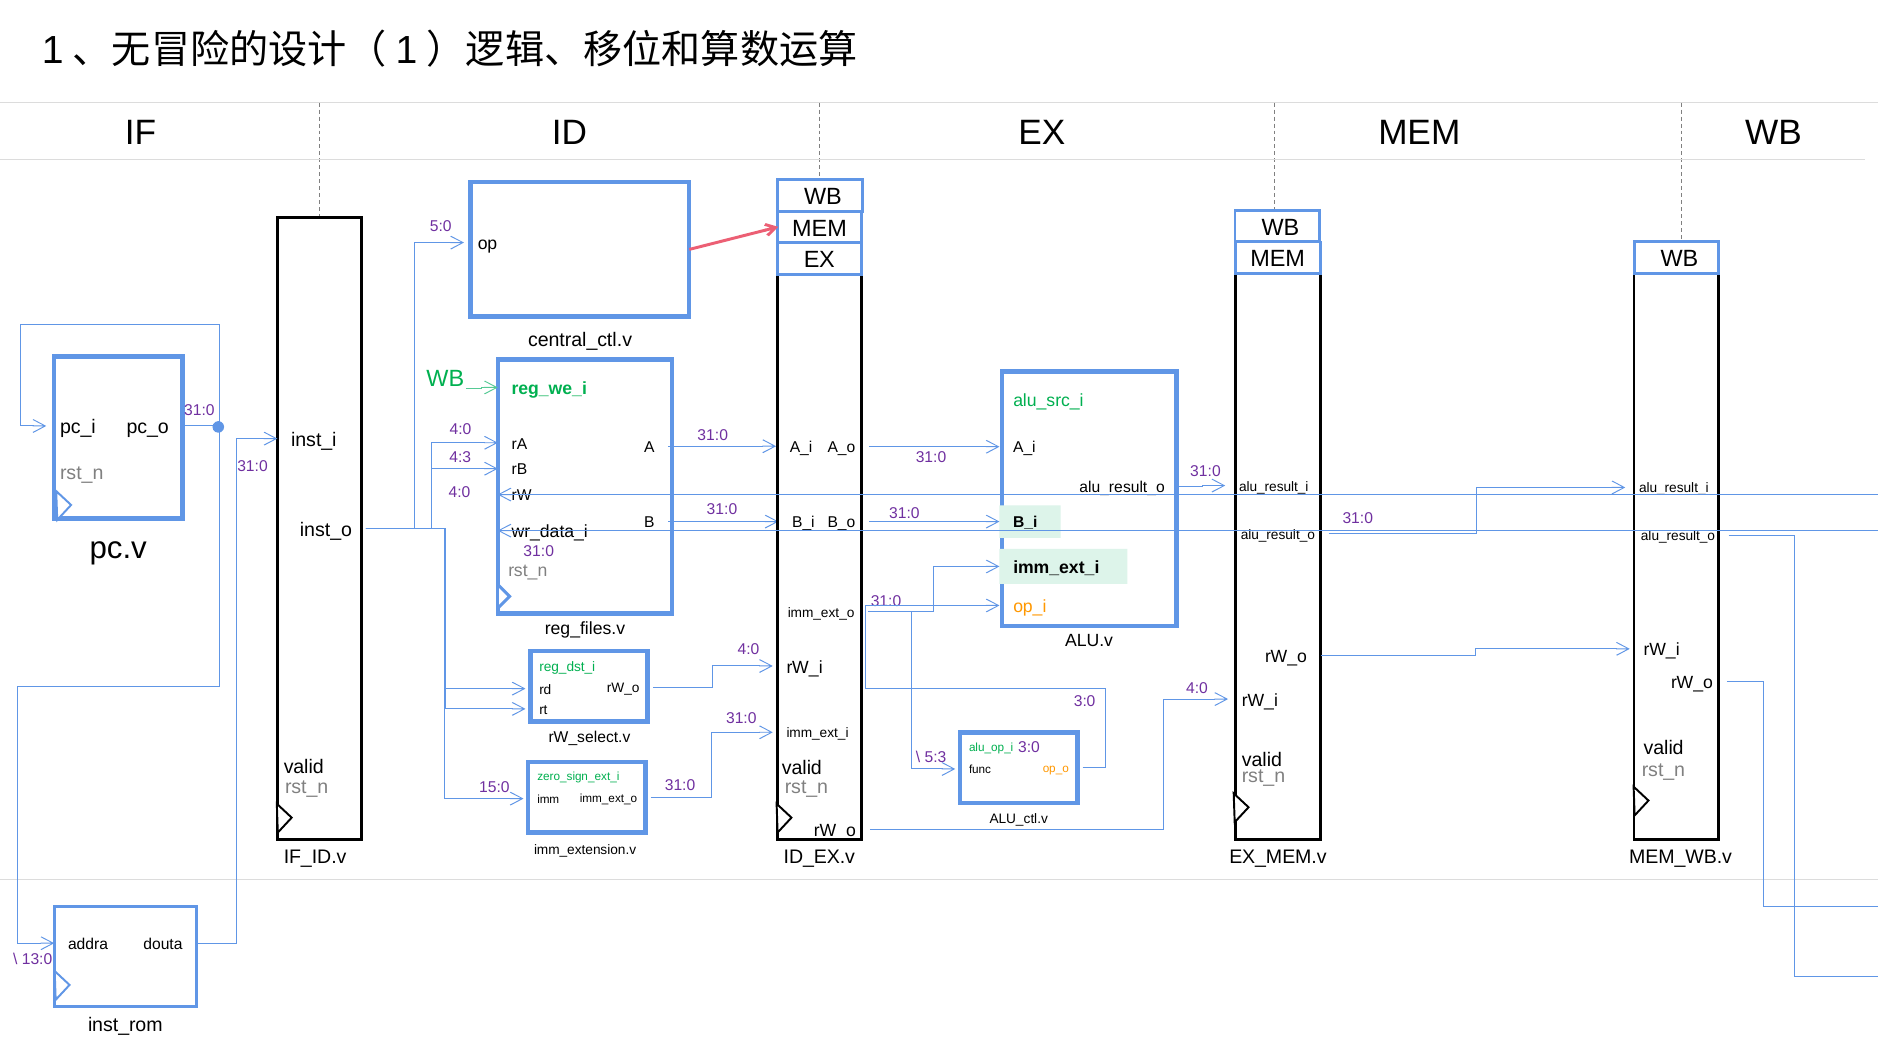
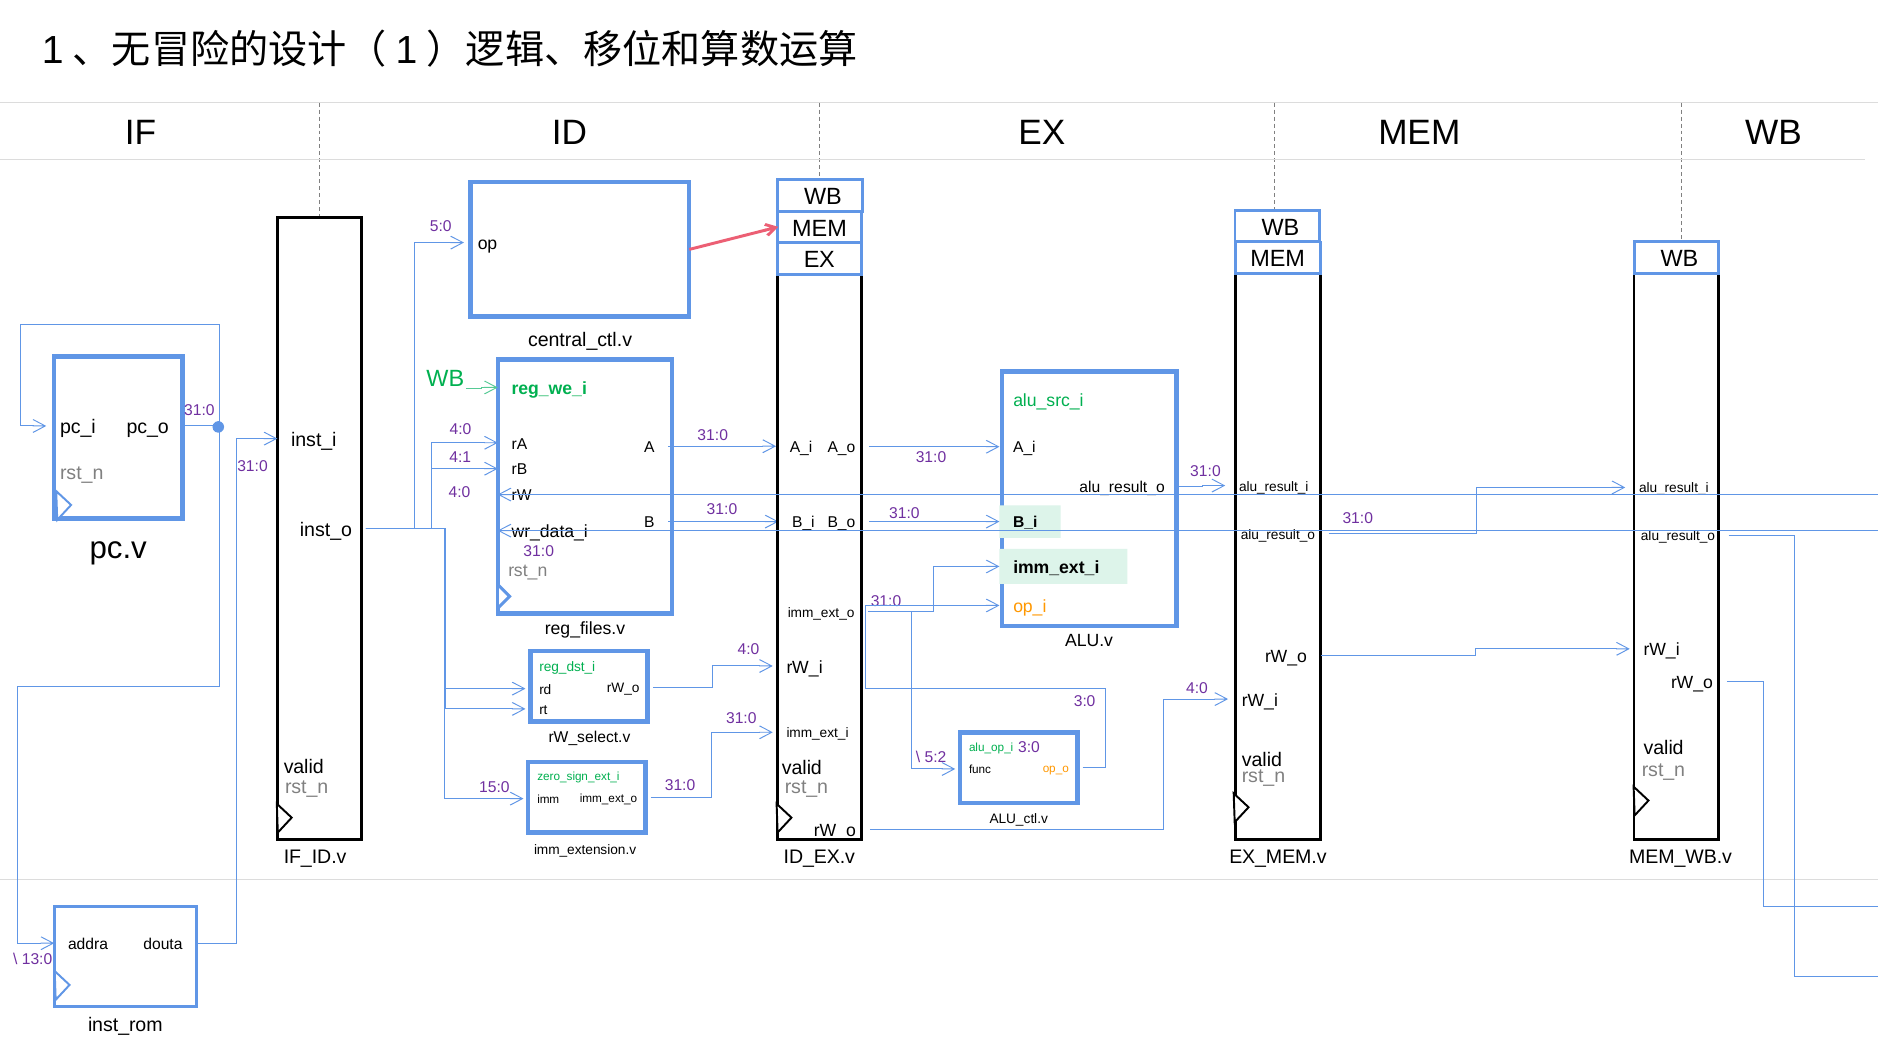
4:3: 4:3 -> 4:1
5:3: 5:3 -> 5:2
